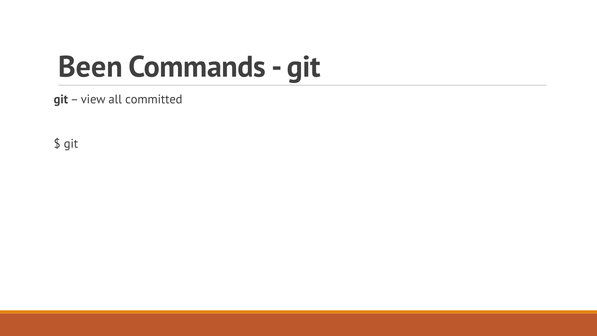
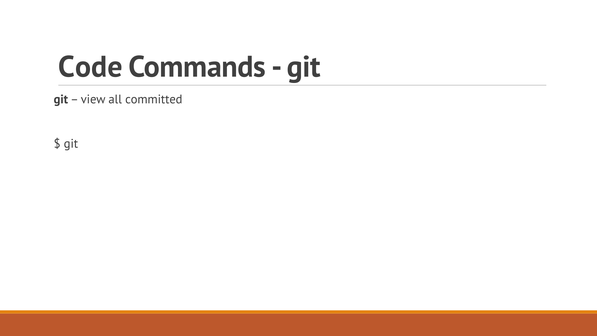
Been: Been -> Code
